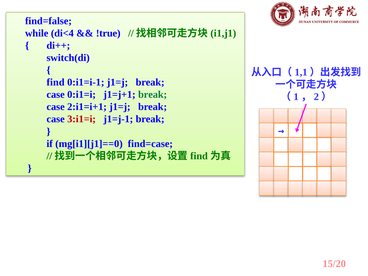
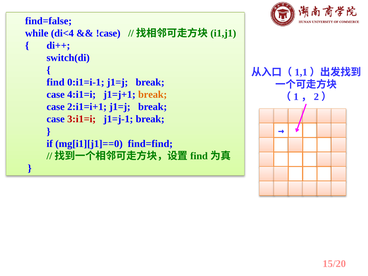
!true: !true -> !case
0:i1=i: 0:i1=i -> 4:i1=i
break at (153, 95) colour: green -> orange
find=case: find=case -> find=find
